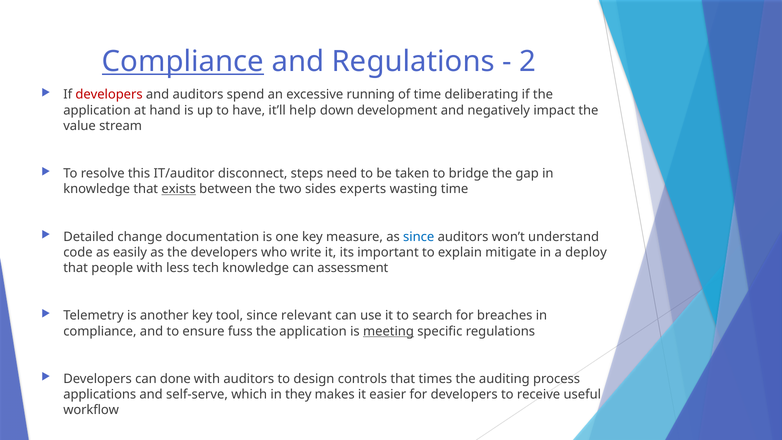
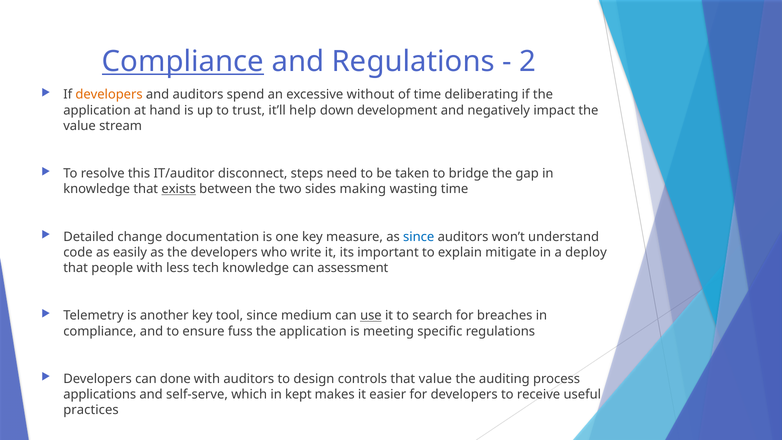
developers at (109, 95) colour: red -> orange
running: running -> without
have: have -> trust
experts: experts -> making
relevant: relevant -> medium
use underline: none -> present
meeting underline: present -> none
that times: times -> value
they: they -> kept
workflow: workflow -> practices
